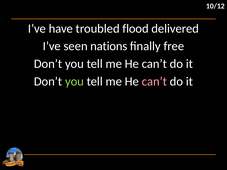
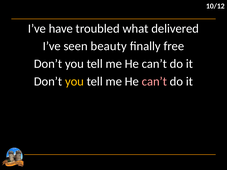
flood: flood -> what
nations: nations -> beauty
you at (74, 82) colour: light green -> yellow
